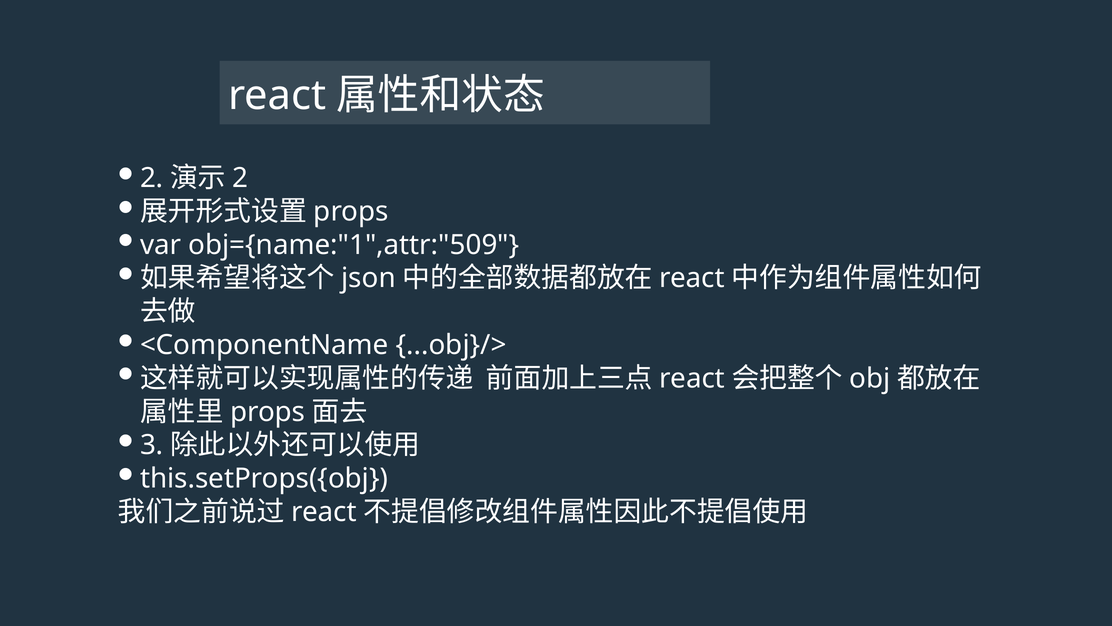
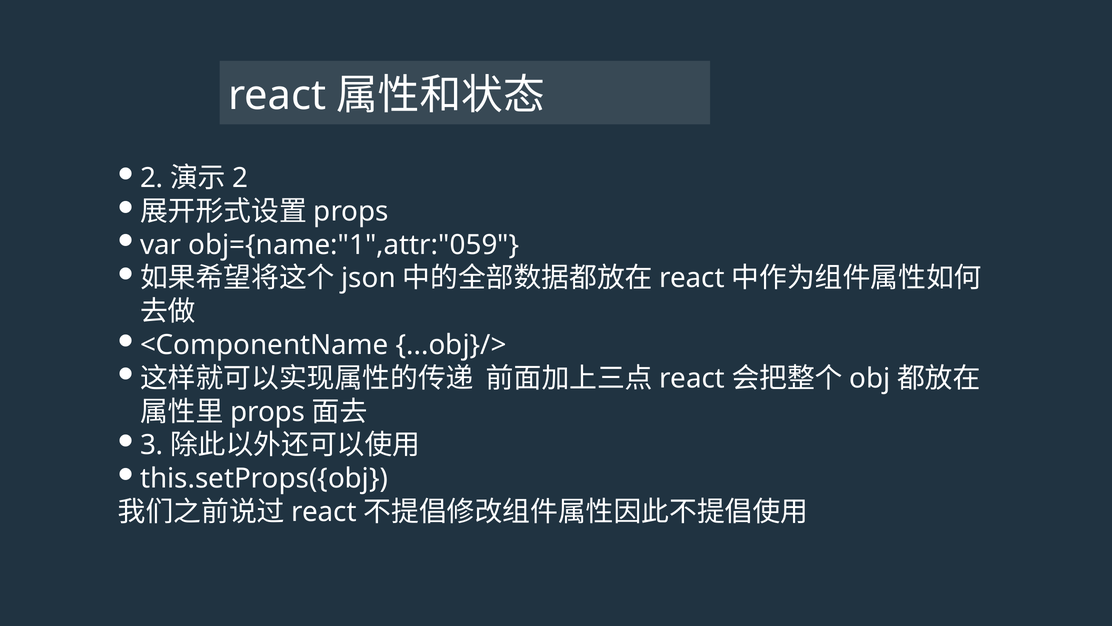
obj={name:"1",attr:"509: obj={name:"1",attr:"509 -> obj={name:"1",attr:"059
